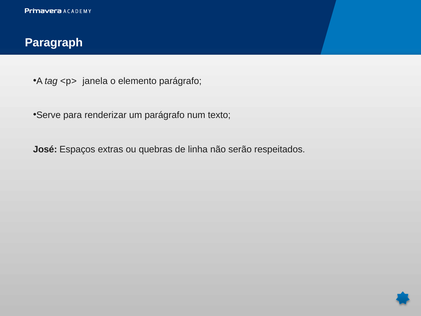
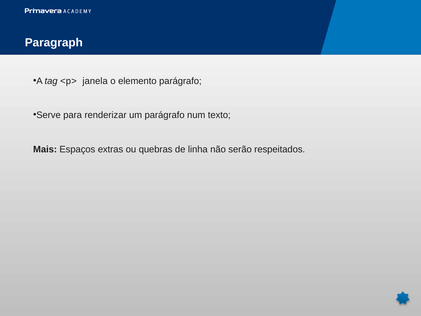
José: José -> Mais
